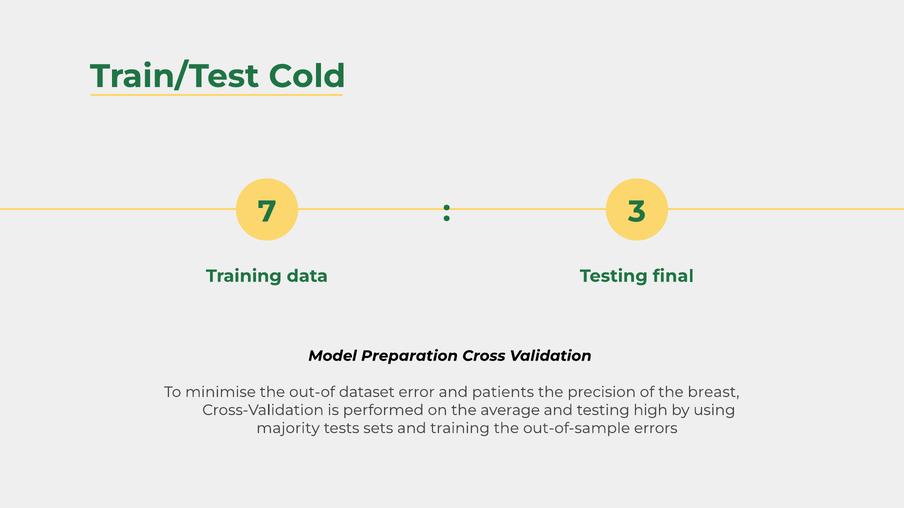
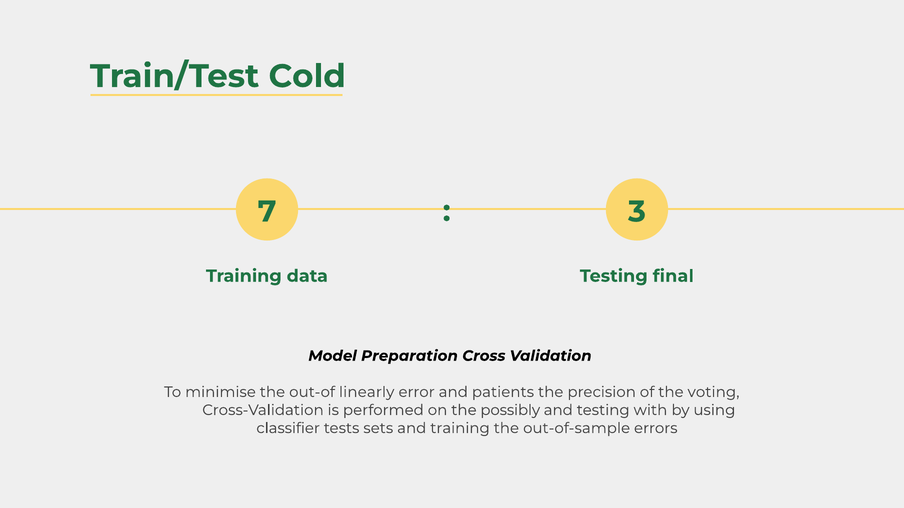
dataset: dataset -> linearly
breast: breast -> voting
average: average -> possibly
high: high -> with
majority: majority -> classifier
